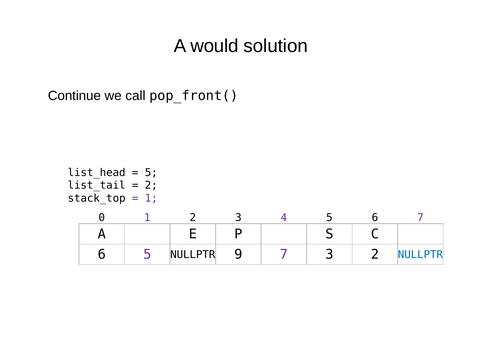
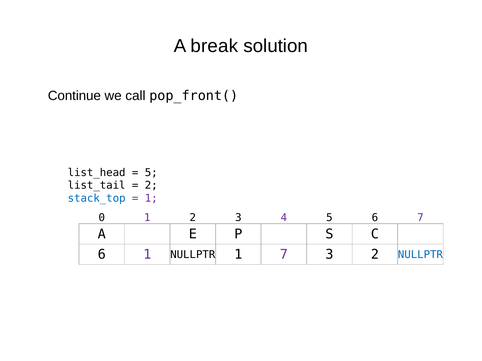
would: would -> break
stack_top colour: black -> blue
6 5: 5 -> 1
NULLPTR 9: 9 -> 1
